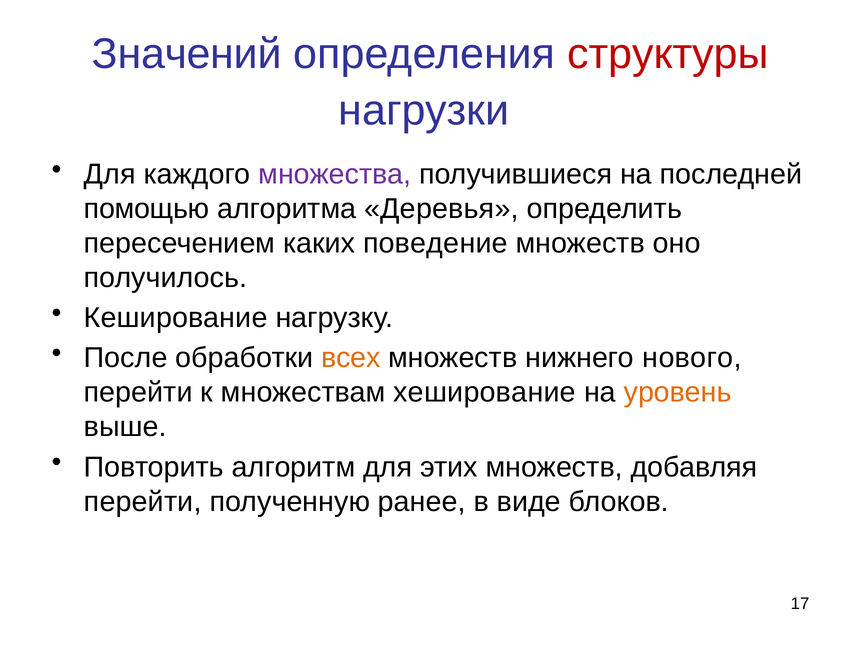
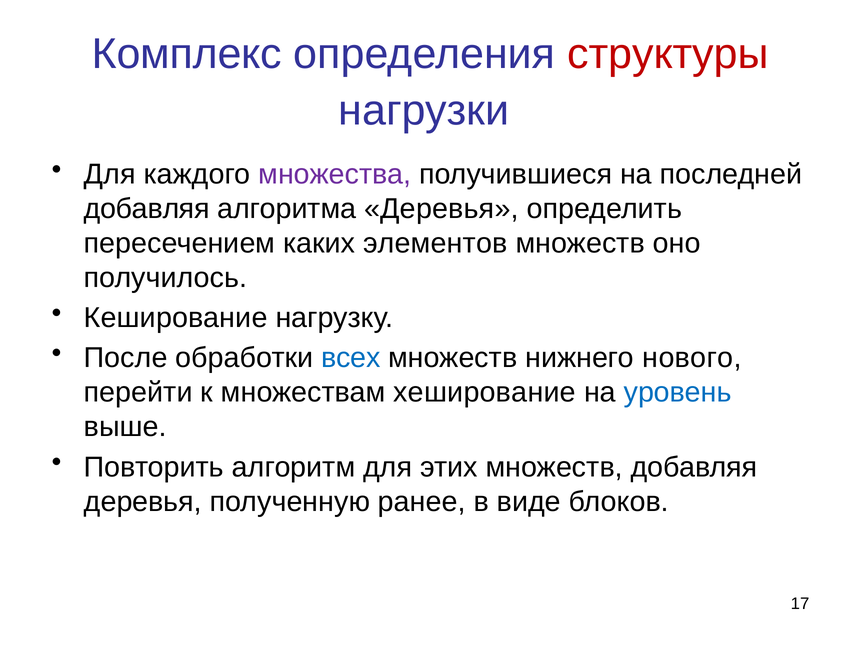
Значений: Значений -> Комплекс
помощью at (147, 209): помощью -> добавляя
поведение: поведение -> элементов
всех colour: orange -> blue
уровень colour: orange -> blue
перейти at (143, 501): перейти -> деревья
